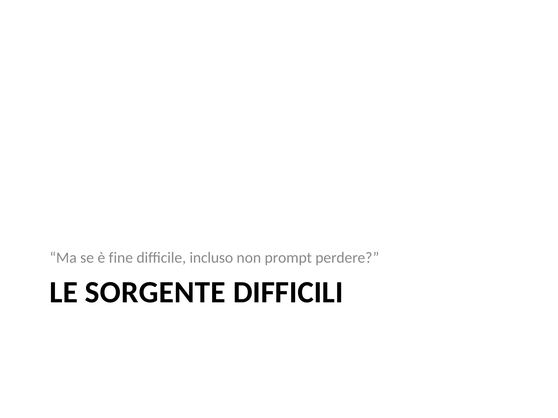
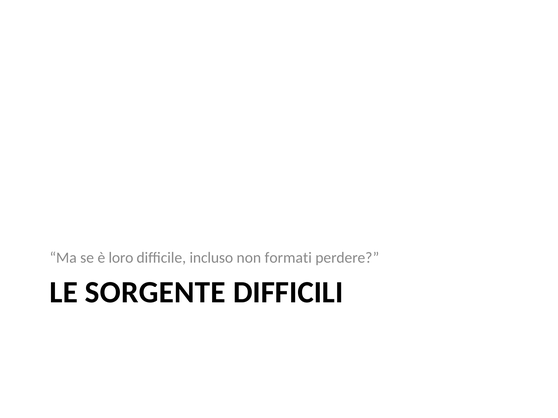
fine: fine -> loro
prompt: prompt -> formati
